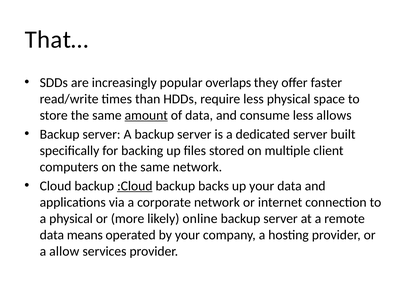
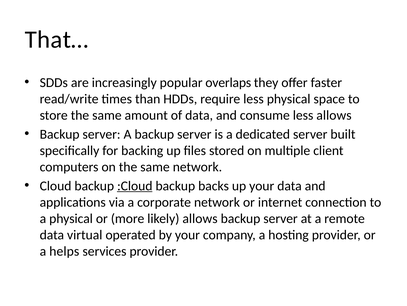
amount underline: present -> none
likely online: online -> allows
means: means -> virtual
allow: allow -> helps
